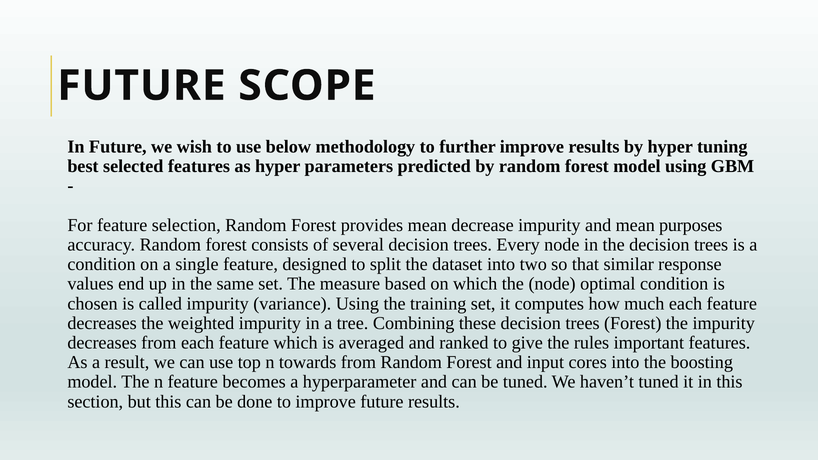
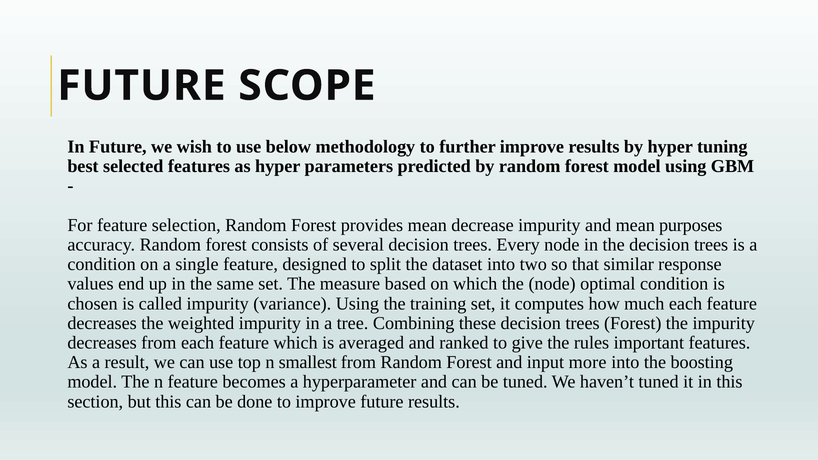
towards: towards -> smallest
cores: cores -> more
